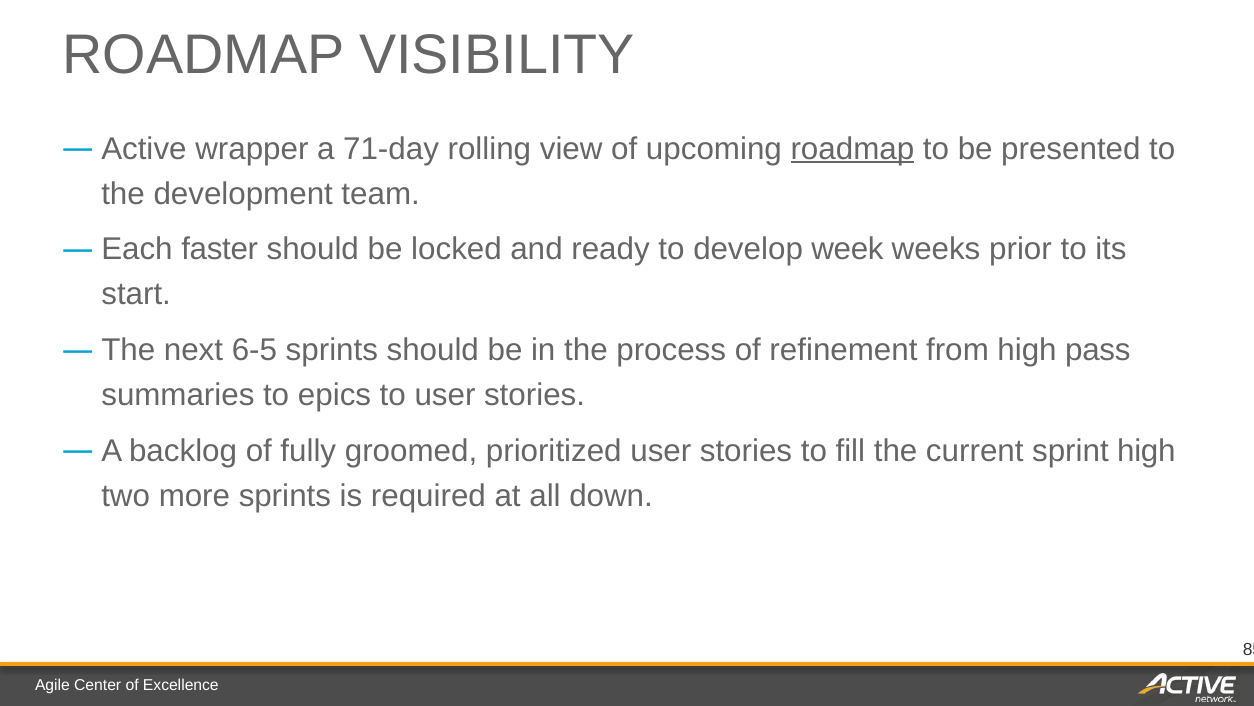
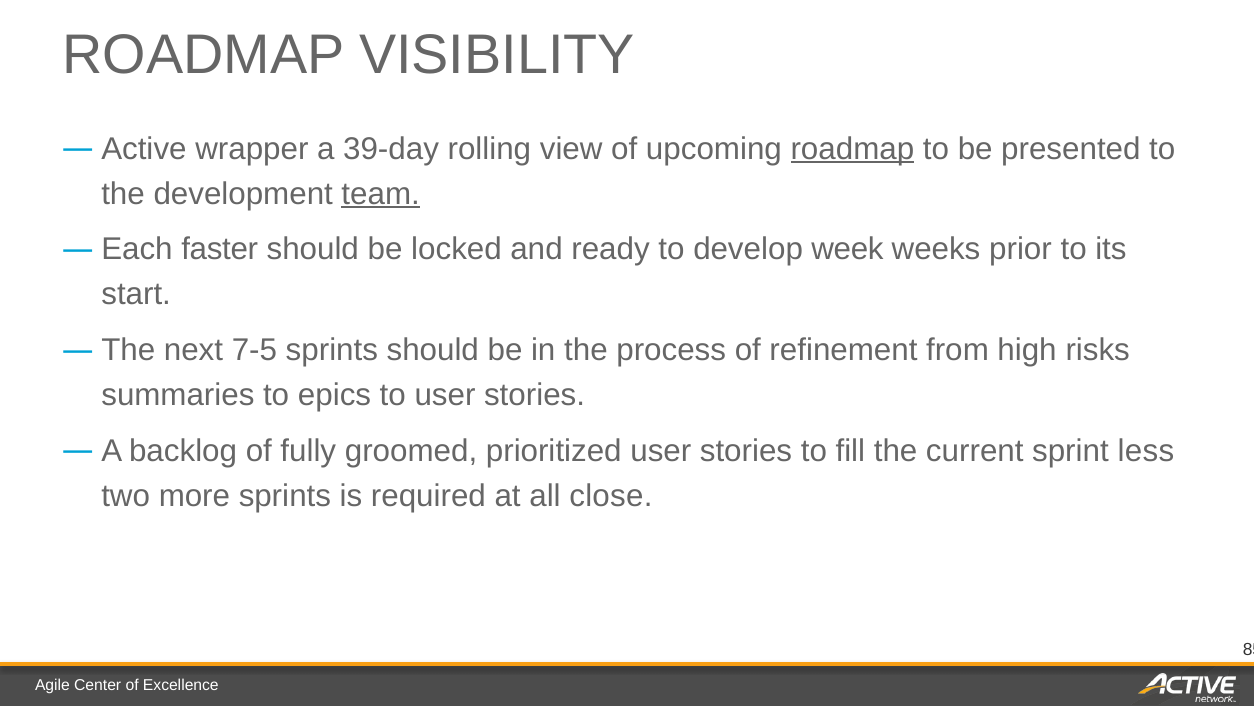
71-day: 71-day -> 39-day
team underline: none -> present
6-5: 6-5 -> 7-5
pass: pass -> risks
sprint high: high -> less
down: down -> close
